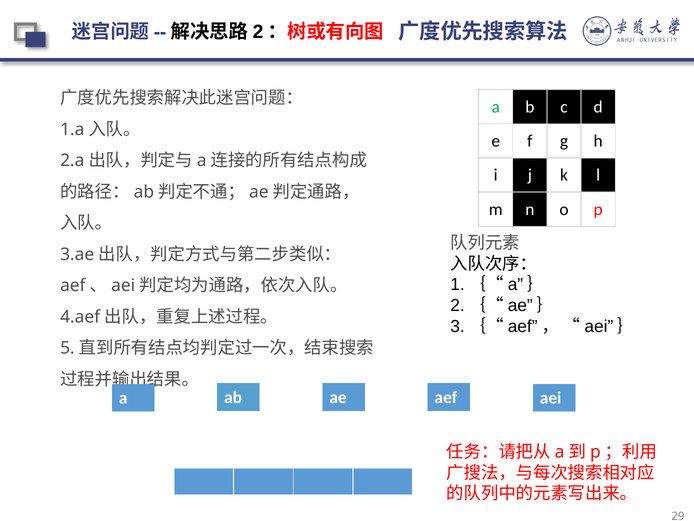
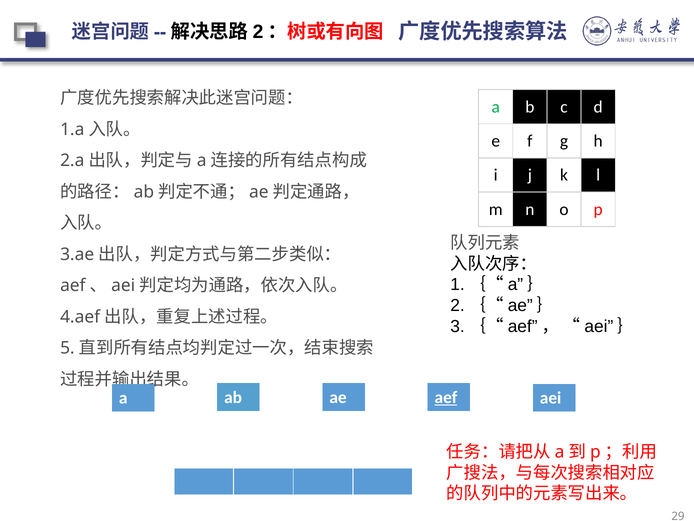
aef underline: none -> present
